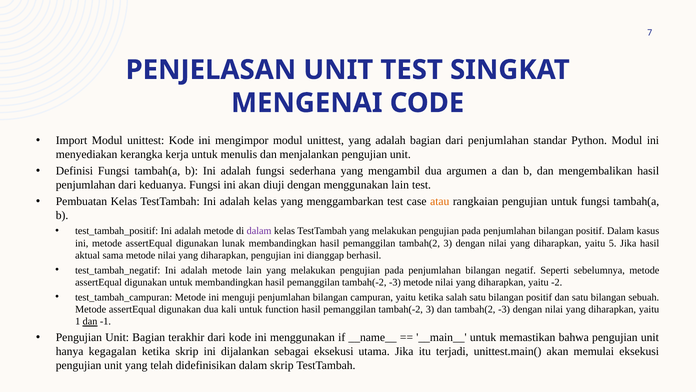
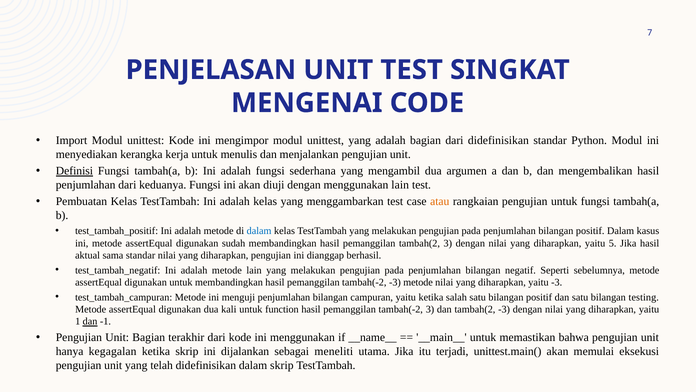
dari penjumlahan: penjumlahan -> didefinisikan
Definisi underline: none -> present
dalam at (259, 231) colour: purple -> blue
lunak: lunak -> sudah
sama metode: metode -> standar
yaitu -2: -2 -> -3
sebuah: sebuah -> testing
sebagai eksekusi: eksekusi -> meneliti
